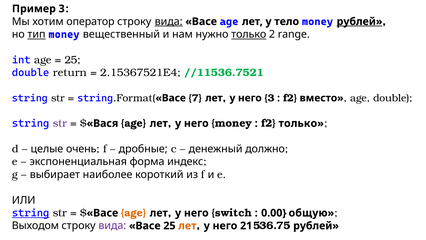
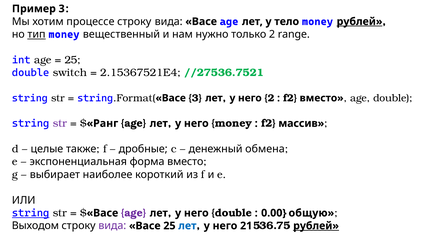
оператор: оператор -> процессе
вида at (169, 21) underline: present -> none
только at (249, 34) underline: present -> none
return: return -> switch
//11536.7521: //11536.7521 -> //27536.7521
Васе 7: 7 -> 3
него 3: 3 -> 2
Вася: Вася -> Ранг
f2 только: только -> массив
очень: очень -> также
должно: должно -> обмена
форма индекс: индекс -> вместо
age at (134, 213) colour: orange -> purple
него switch: switch -> double
лет at (187, 225) colour: orange -> blue
рублей at (316, 225) underline: none -> present
